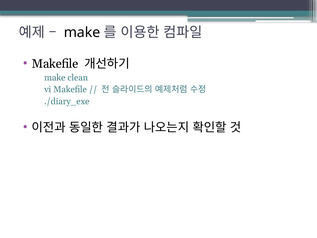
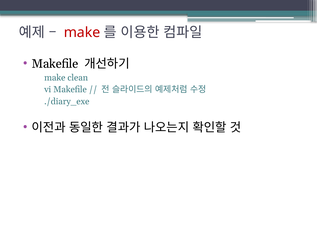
make at (82, 32) colour: black -> red
